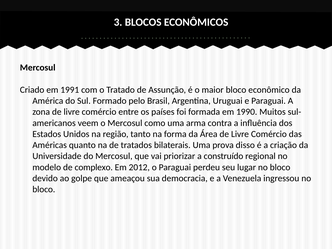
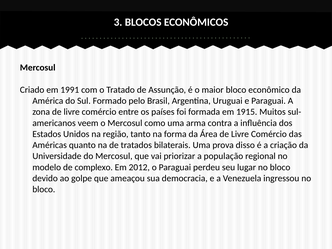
1990: 1990 -> 1915
construído: construído -> população
